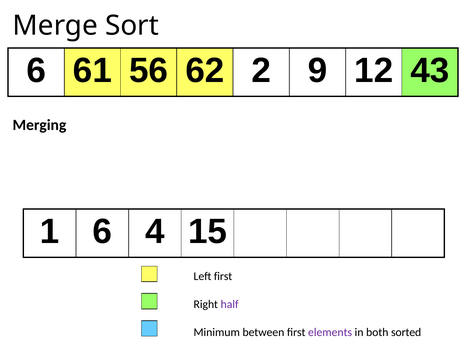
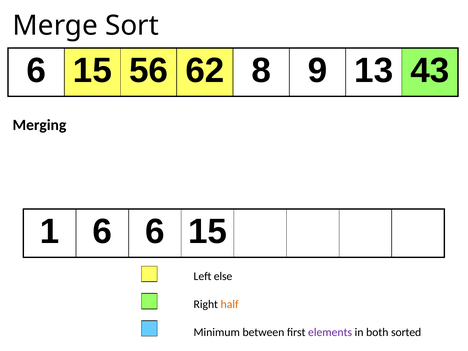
61 at (92, 71): 61 -> 15
2: 2 -> 8
12: 12 -> 13
6 4: 4 -> 6
Left first: first -> else
half colour: purple -> orange
